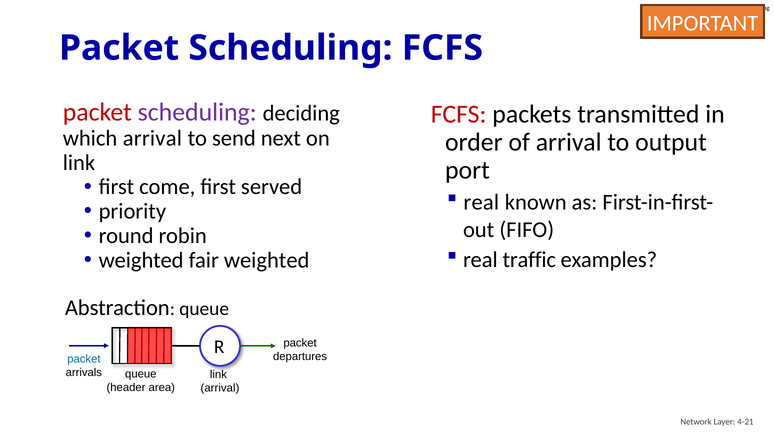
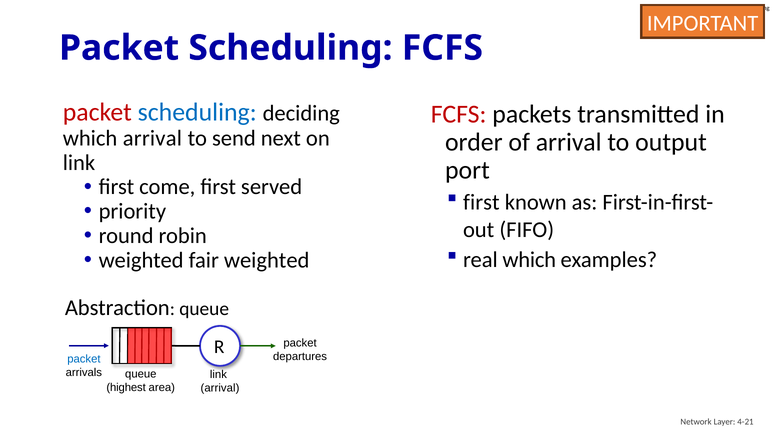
scheduling at (197, 112) colour: purple -> blue
real at (481, 202): real -> first
real traffic: traffic -> which
header: header -> highest
